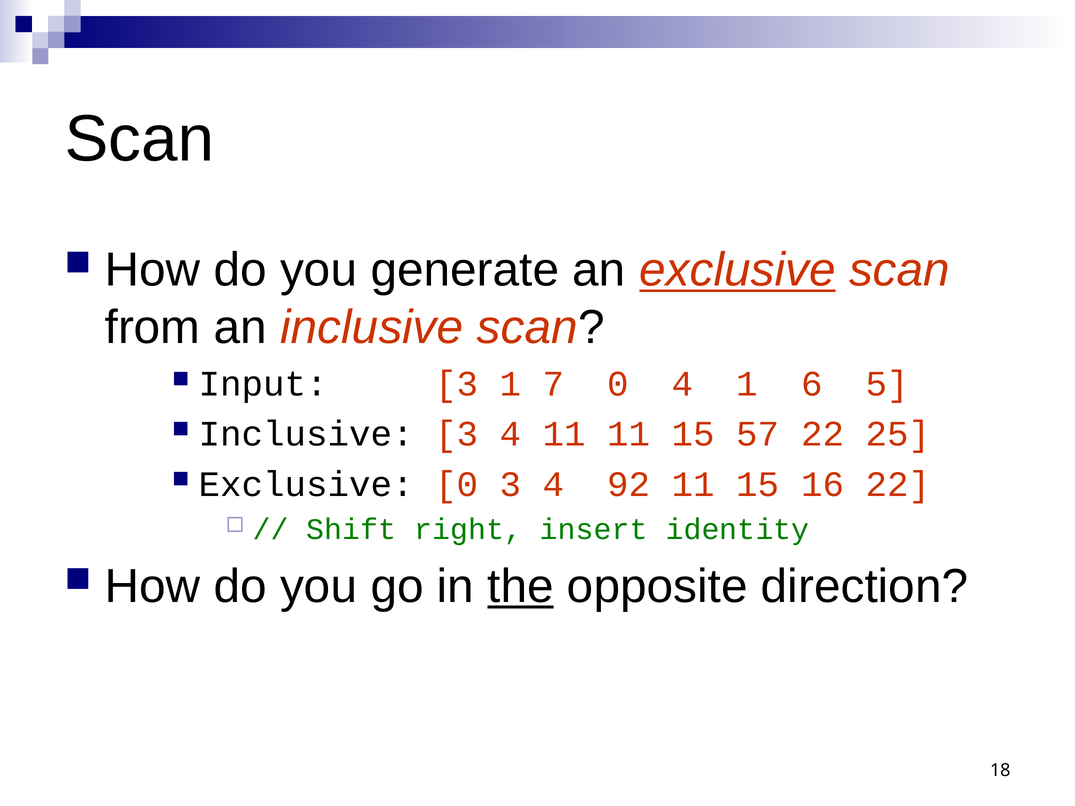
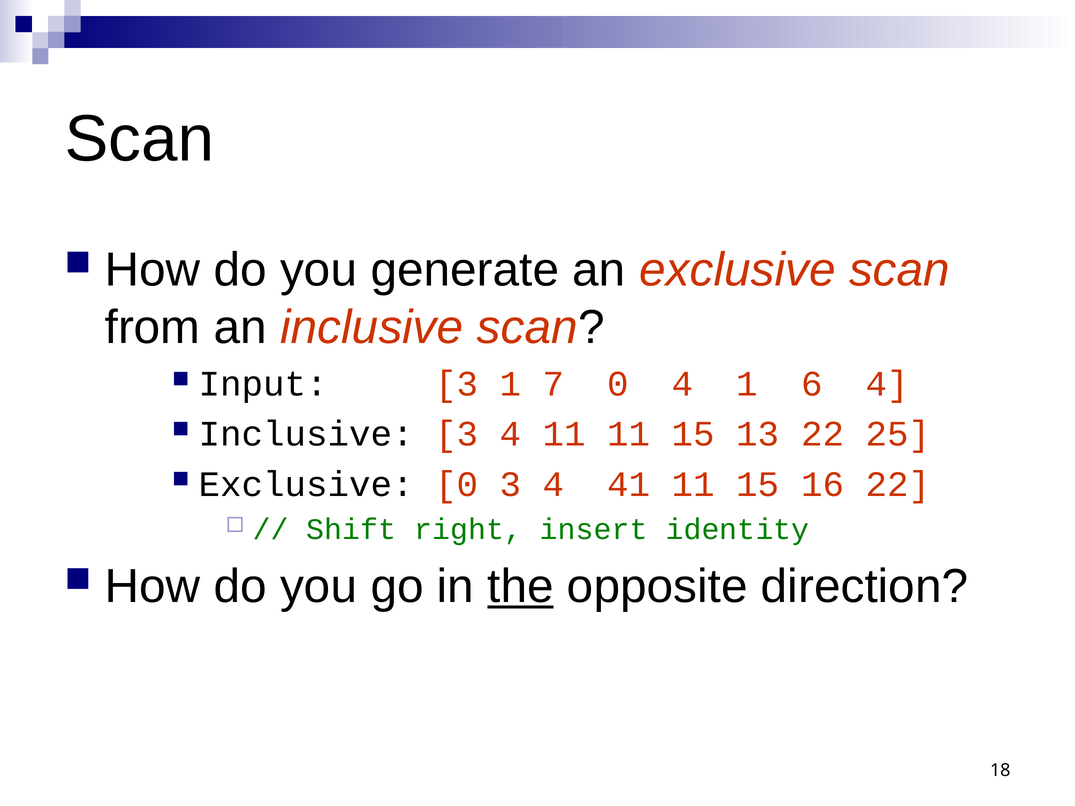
exclusive at (738, 270) underline: present -> none
6 5: 5 -> 4
57: 57 -> 13
92: 92 -> 41
